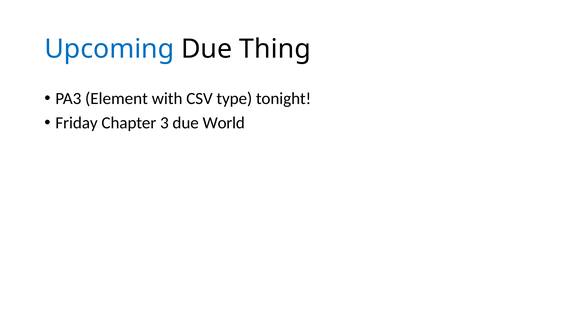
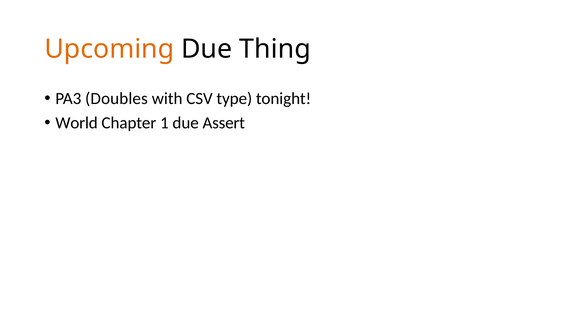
Upcoming colour: blue -> orange
Element: Element -> Doubles
Friday: Friday -> World
3: 3 -> 1
World: World -> Assert
